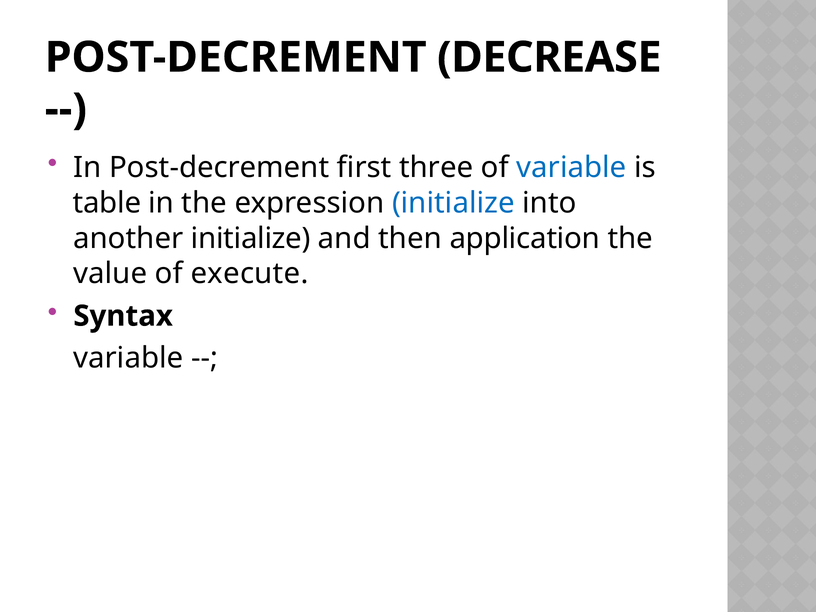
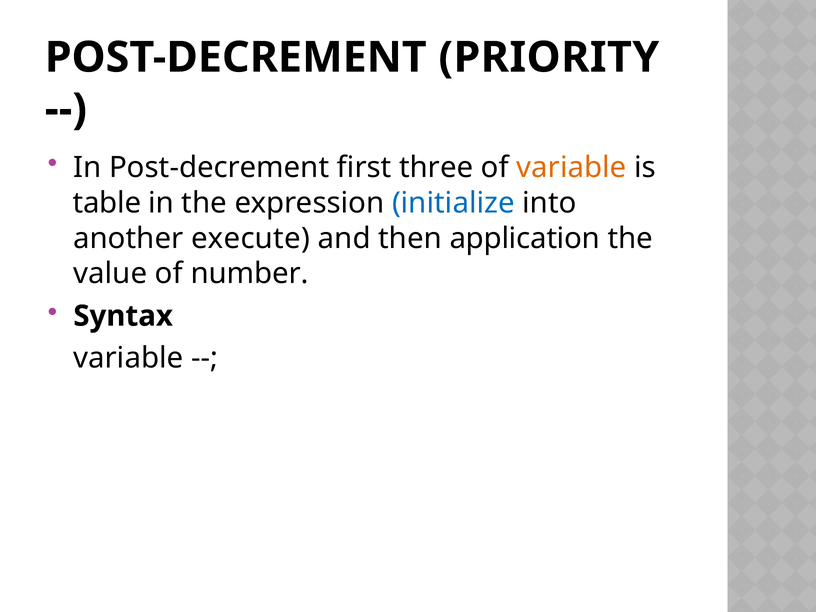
DECREASE: DECREASE -> PRIORITY
variable at (572, 167) colour: blue -> orange
another initialize: initialize -> execute
execute: execute -> number
